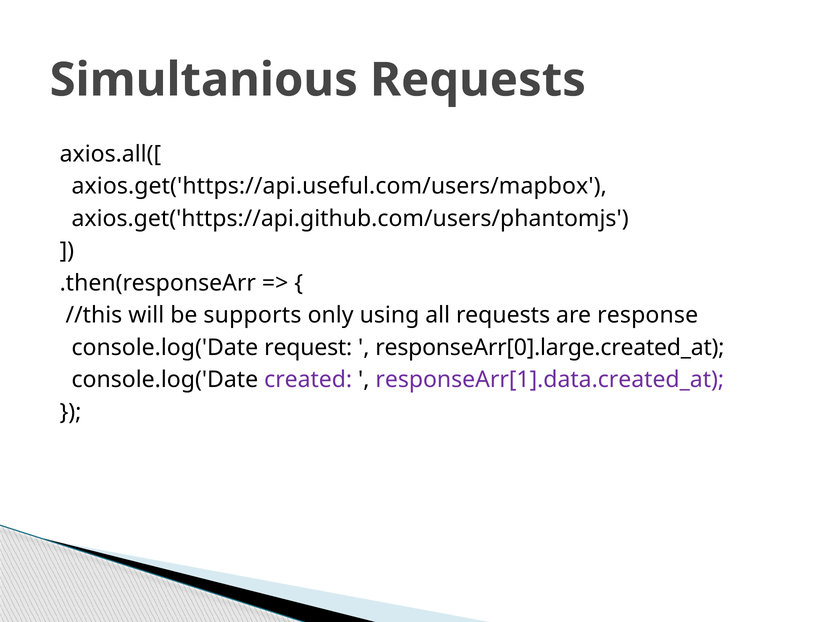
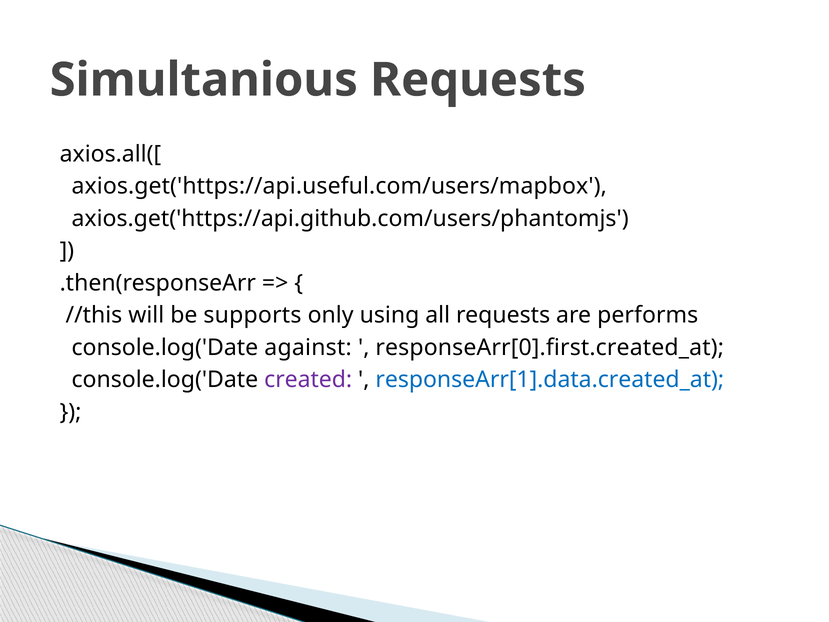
response: response -> performs
request: request -> against
responseArr[0].large.created_at: responseArr[0].large.created_at -> responseArr[0].first.created_at
responseArr[1].data.created_at colour: purple -> blue
